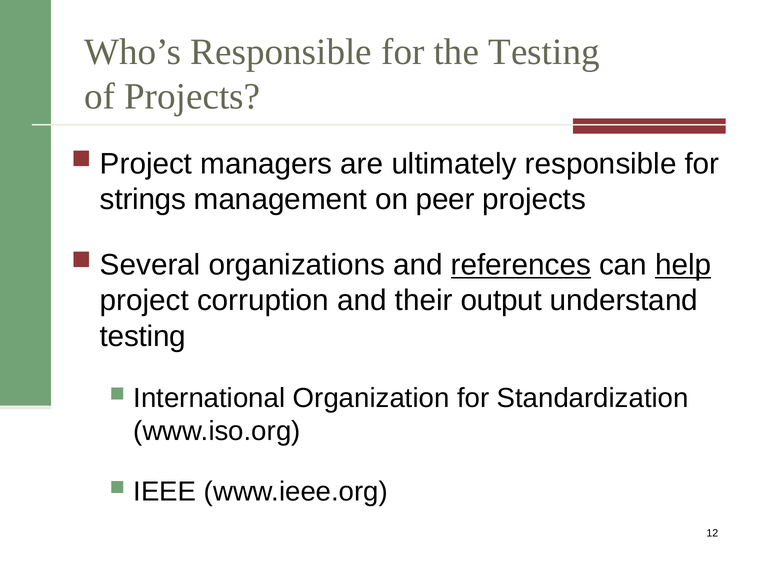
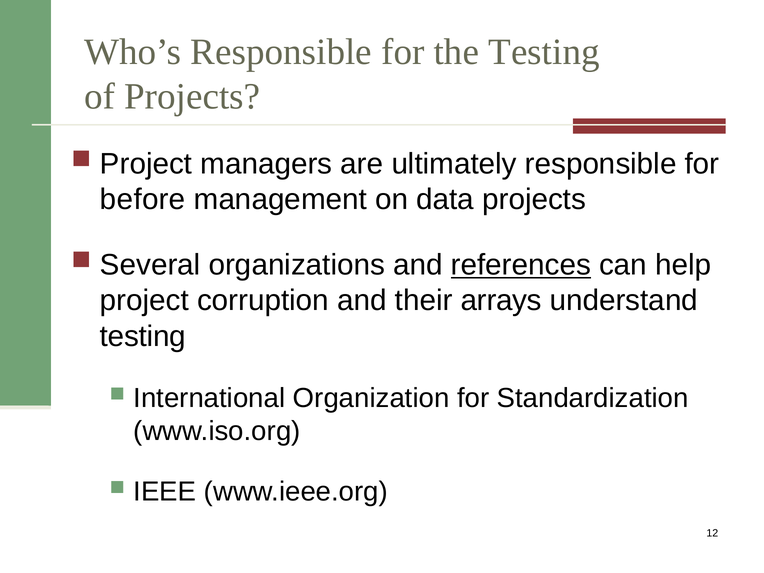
strings: strings -> before
peer: peer -> data
help underline: present -> none
output: output -> arrays
